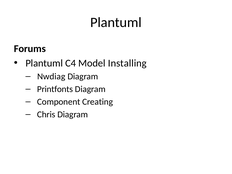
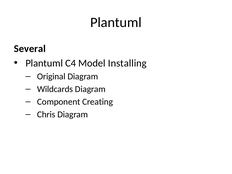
Forums: Forums -> Several
Nwdiag: Nwdiag -> Original
Printfonts: Printfonts -> Wildcards
